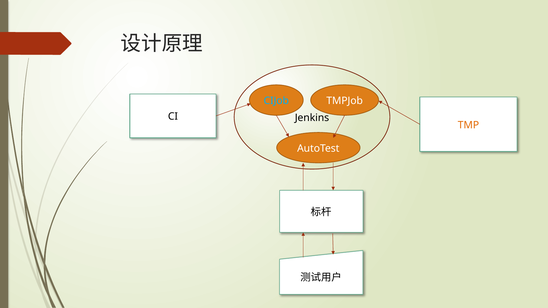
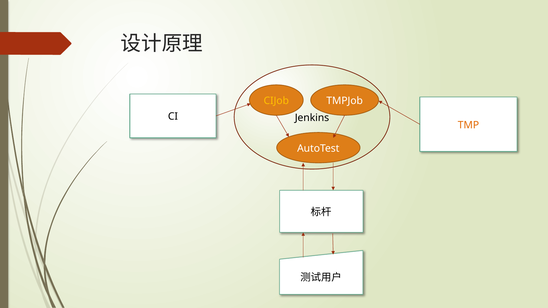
CIJob colour: light blue -> yellow
